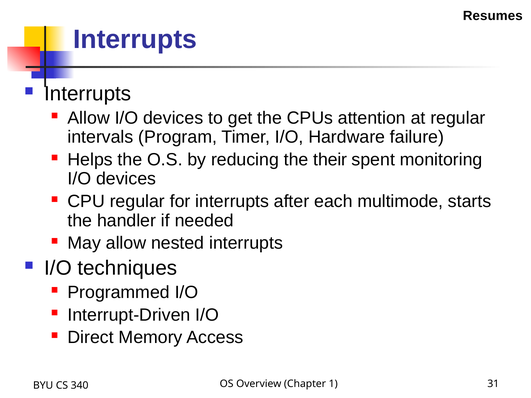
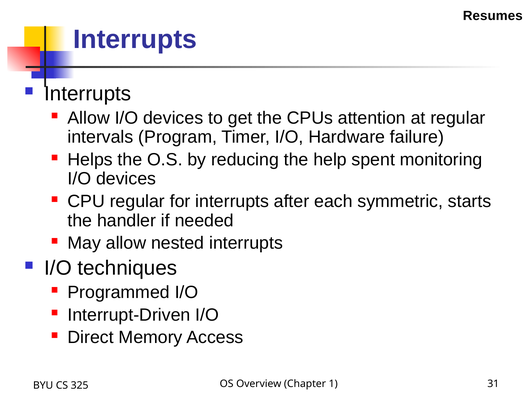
their: their -> help
multimode: multimode -> symmetric
340: 340 -> 325
